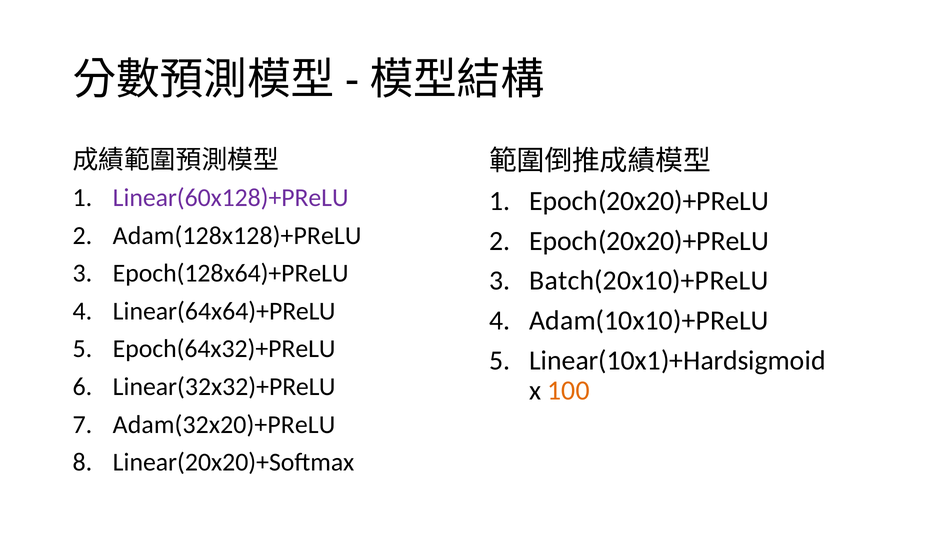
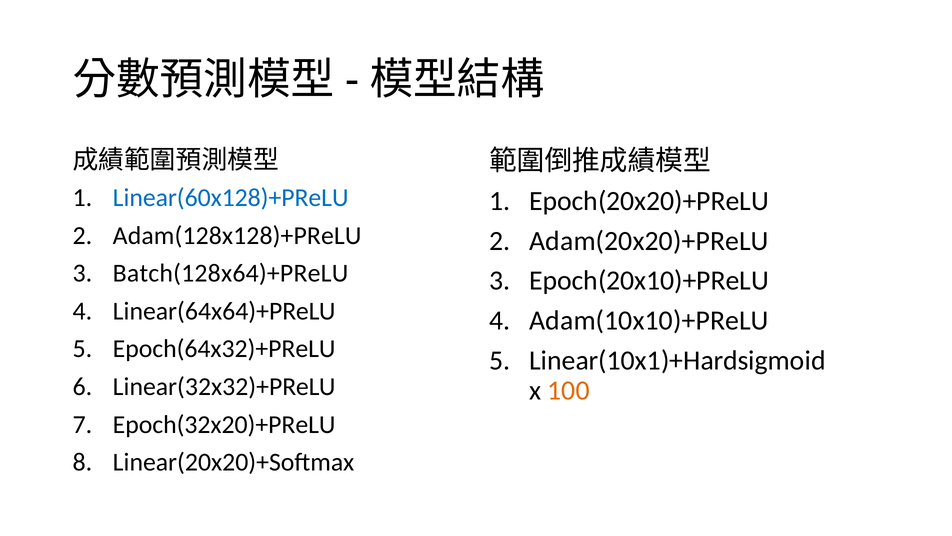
Linear(60x128)+PReLU colour: purple -> blue
Epoch(20x20)+PReLU at (649, 241): Epoch(20x20)+PReLU -> Adam(20x20)+PReLU
Epoch(128x64)+PReLU: Epoch(128x64)+PReLU -> Batch(128x64)+PReLU
Batch(20x10)+PReLU: Batch(20x10)+PReLU -> Epoch(20x10)+PReLU
Adam(32x20)+PReLU: Adam(32x20)+PReLU -> Epoch(32x20)+PReLU
